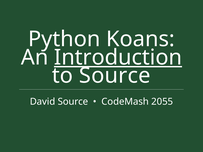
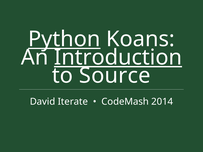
Python underline: none -> present
David Source: Source -> Iterate
2055: 2055 -> 2014
